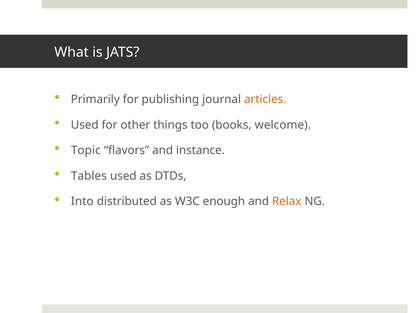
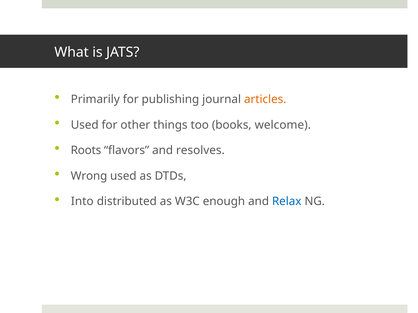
Topic: Topic -> Roots
instance: instance -> resolves
Tables: Tables -> Wrong
Relax colour: orange -> blue
